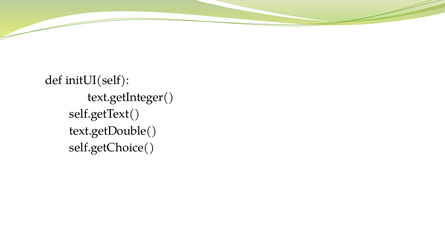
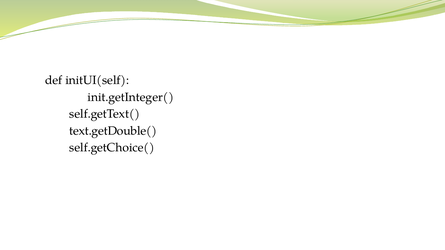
text.getInteger(: text.getInteger( -> init.getInteger(
